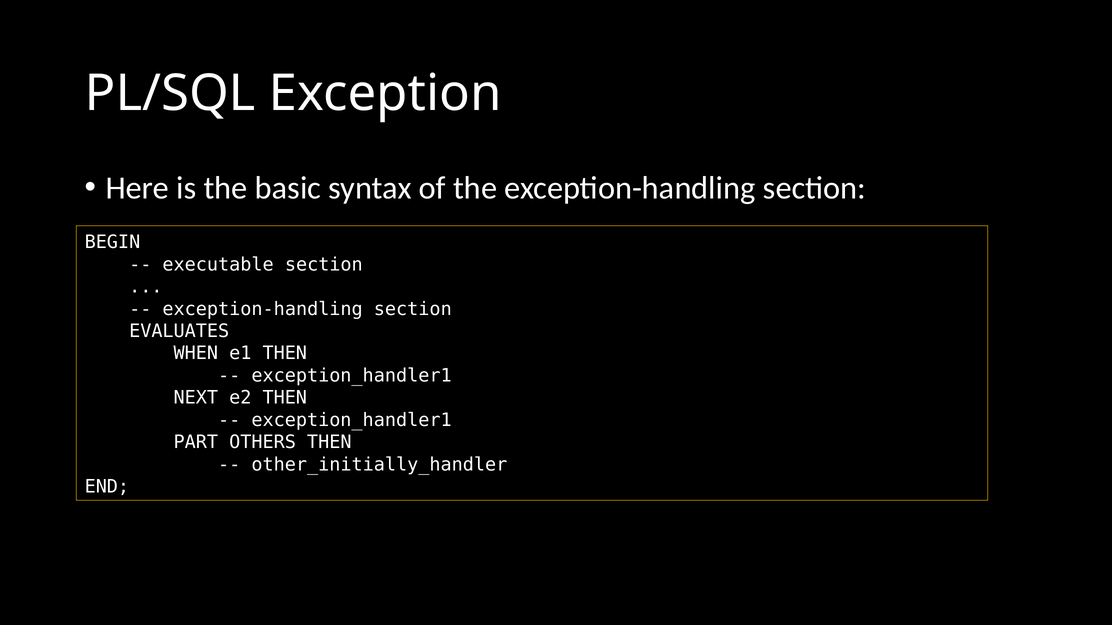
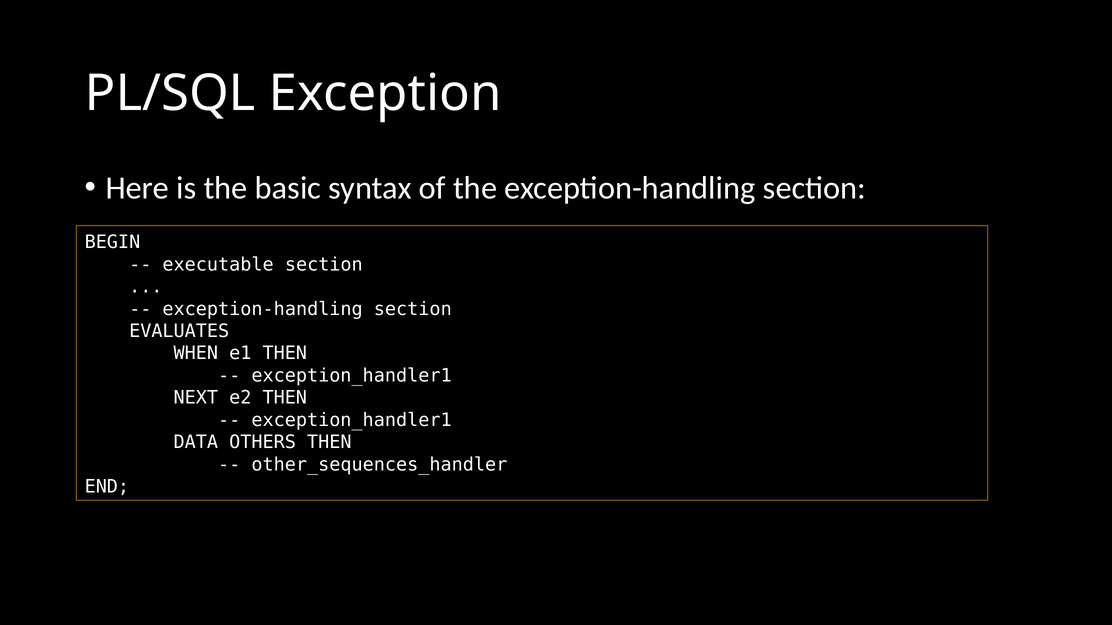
PART: PART -> DATA
other_initially_handler: other_initially_handler -> other_sequences_handler
